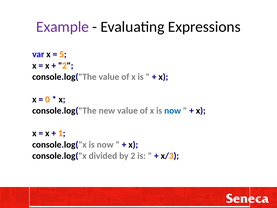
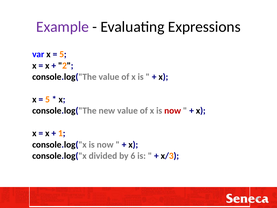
0 at (48, 99): 0 -> 5
now at (173, 111) colour: blue -> red
by 2: 2 -> 6
